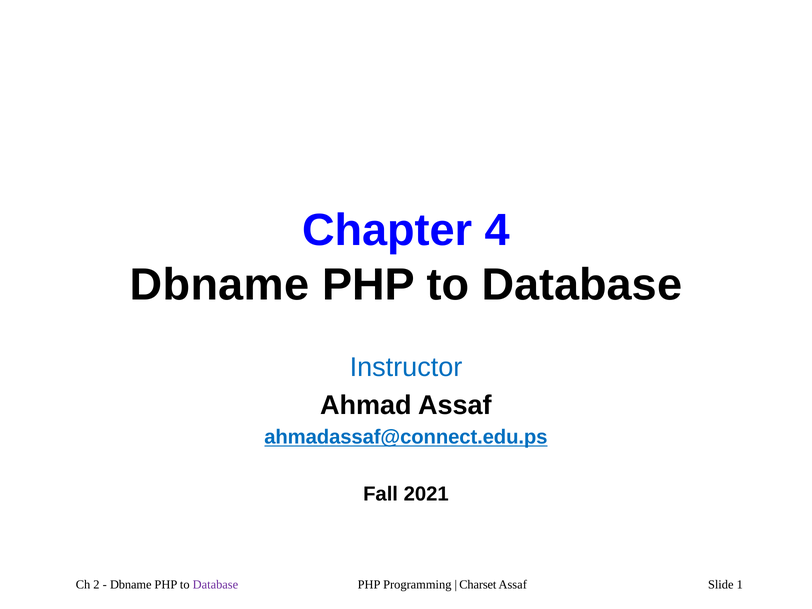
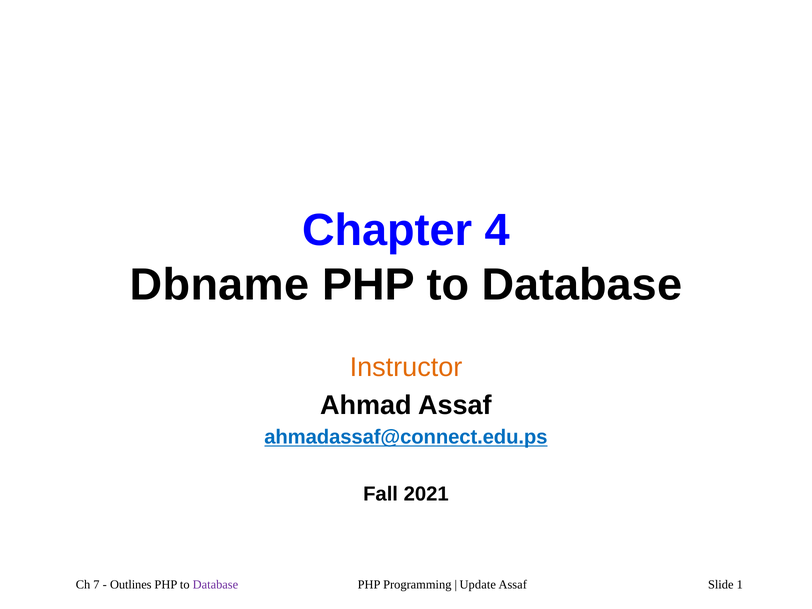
Instructor colour: blue -> orange
2: 2 -> 7
Dbname at (131, 585): Dbname -> Outlines
Charset: Charset -> Update
